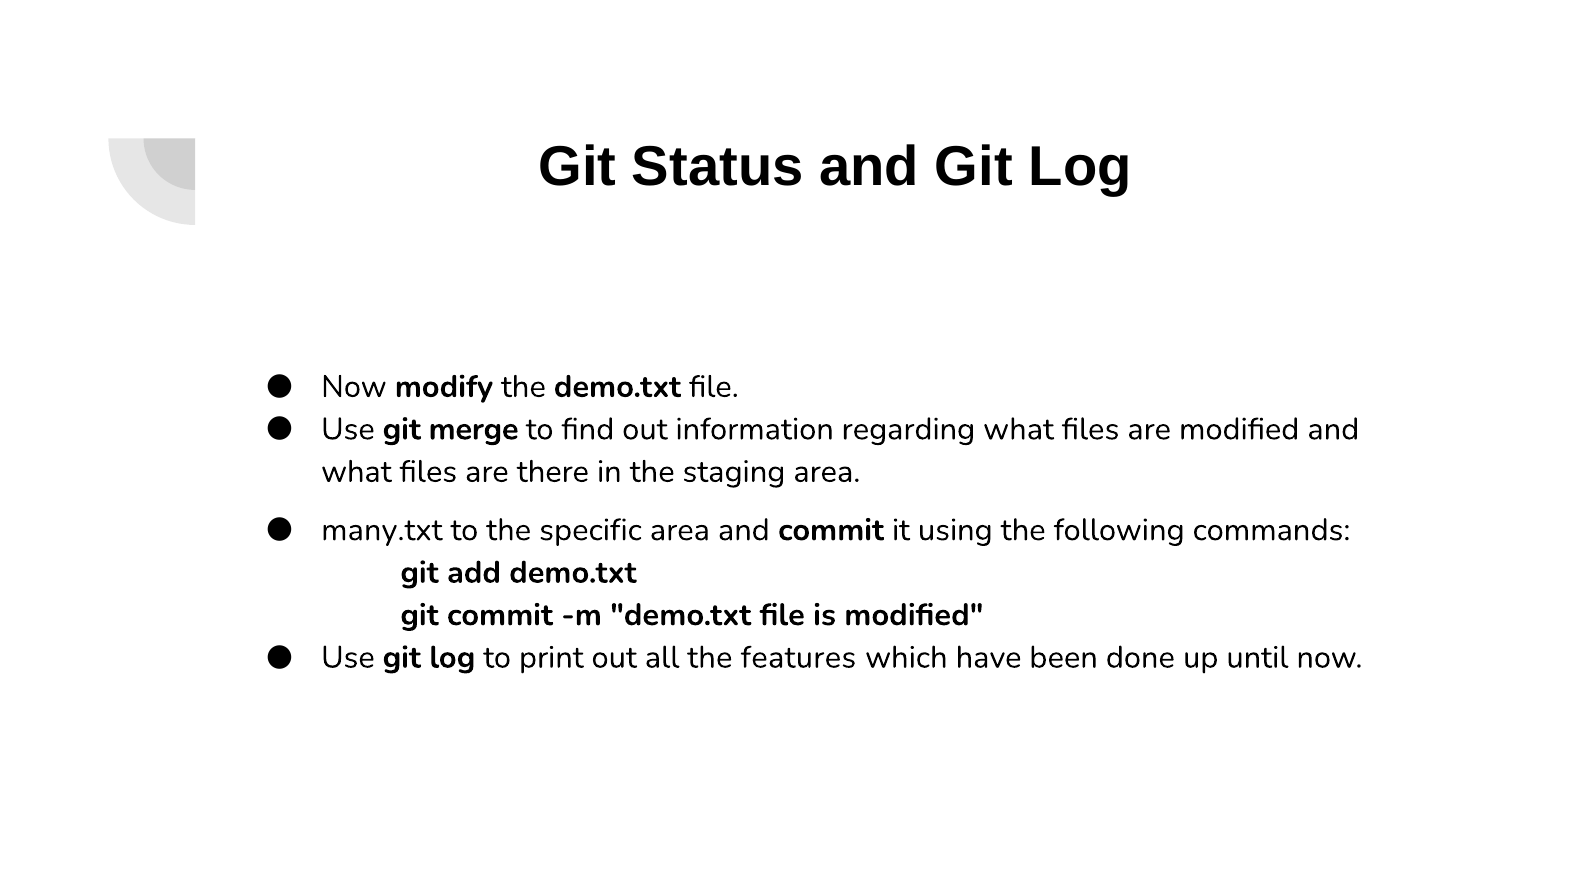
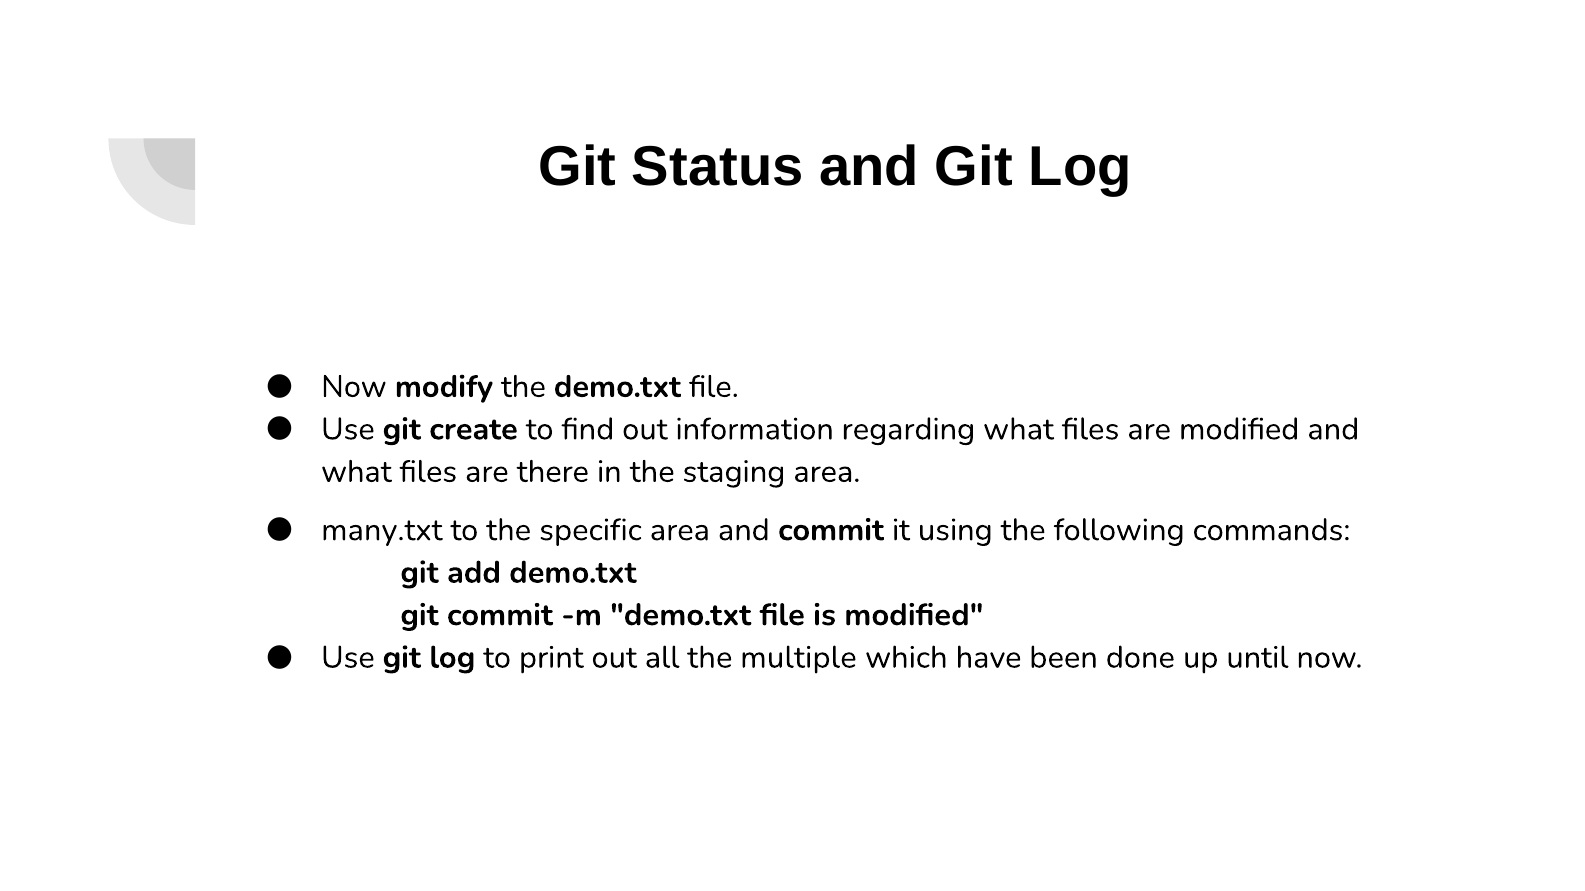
merge: merge -> create
features: features -> multiple
